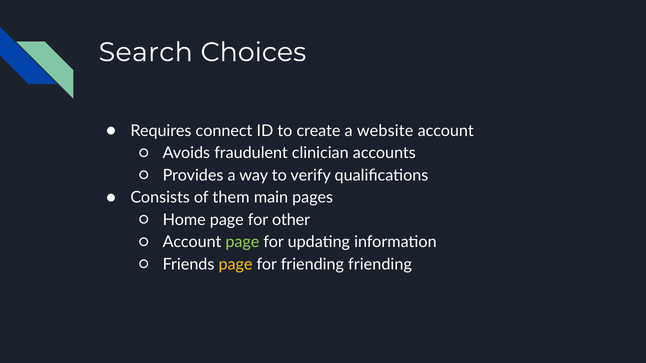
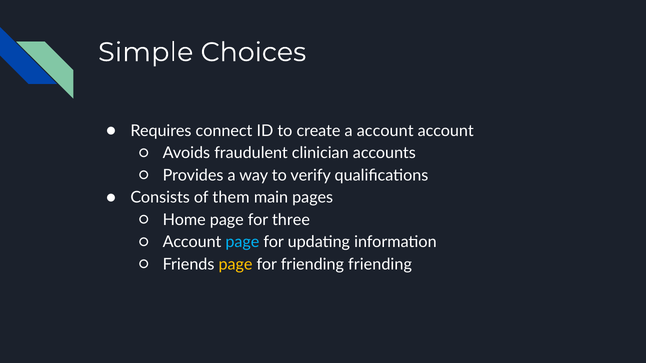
Search: Search -> Simple
a website: website -> account
other: other -> three
page at (242, 242) colour: light green -> light blue
